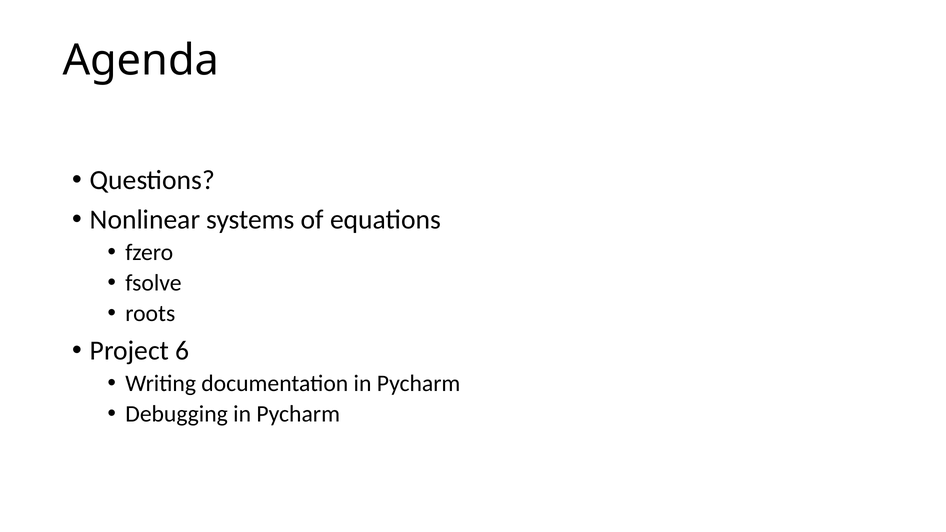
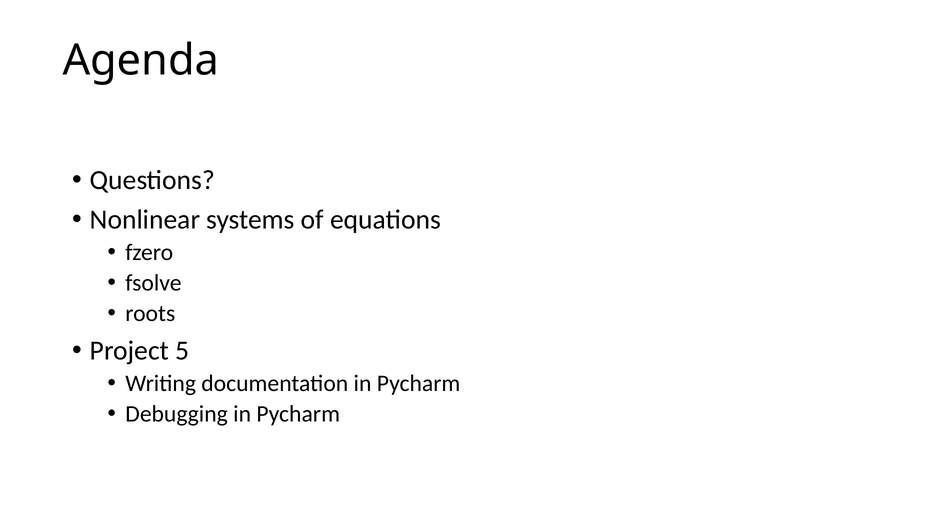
6: 6 -> 5
